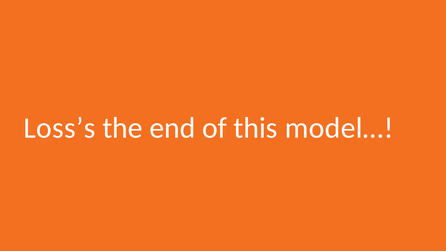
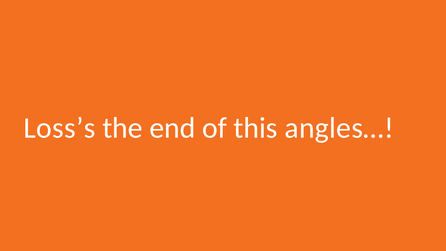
model…: model… -> angles…
